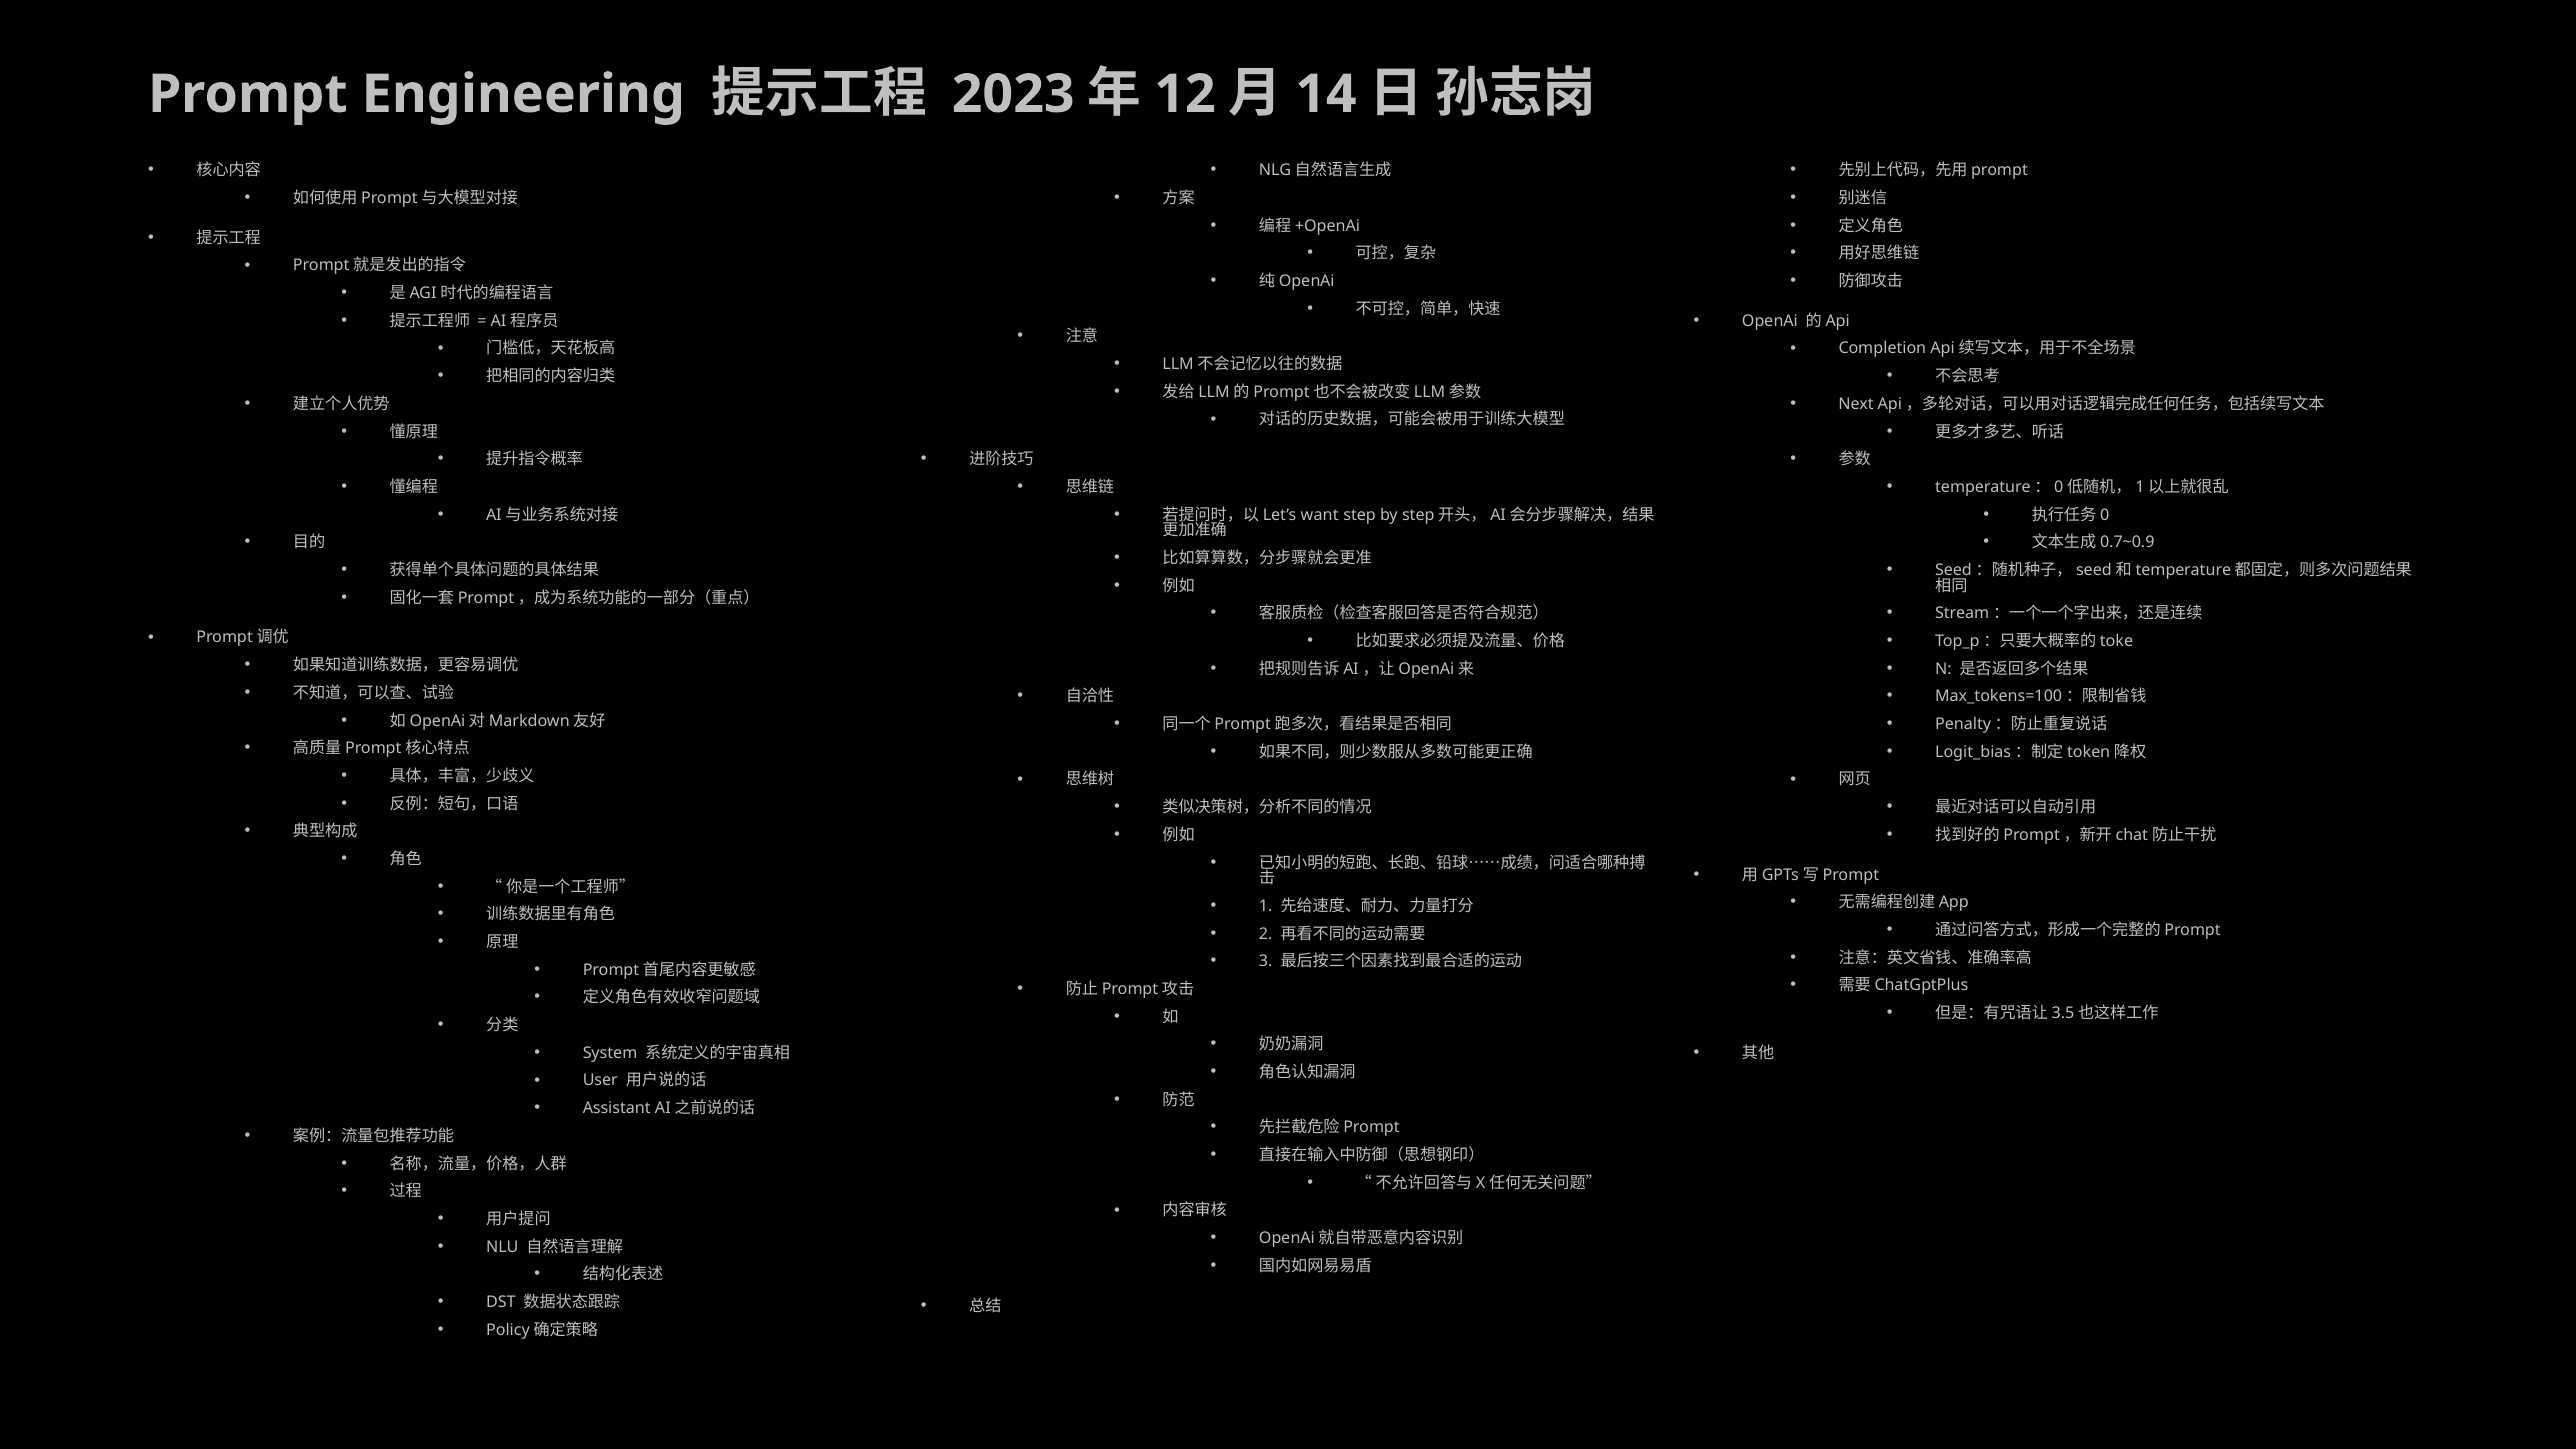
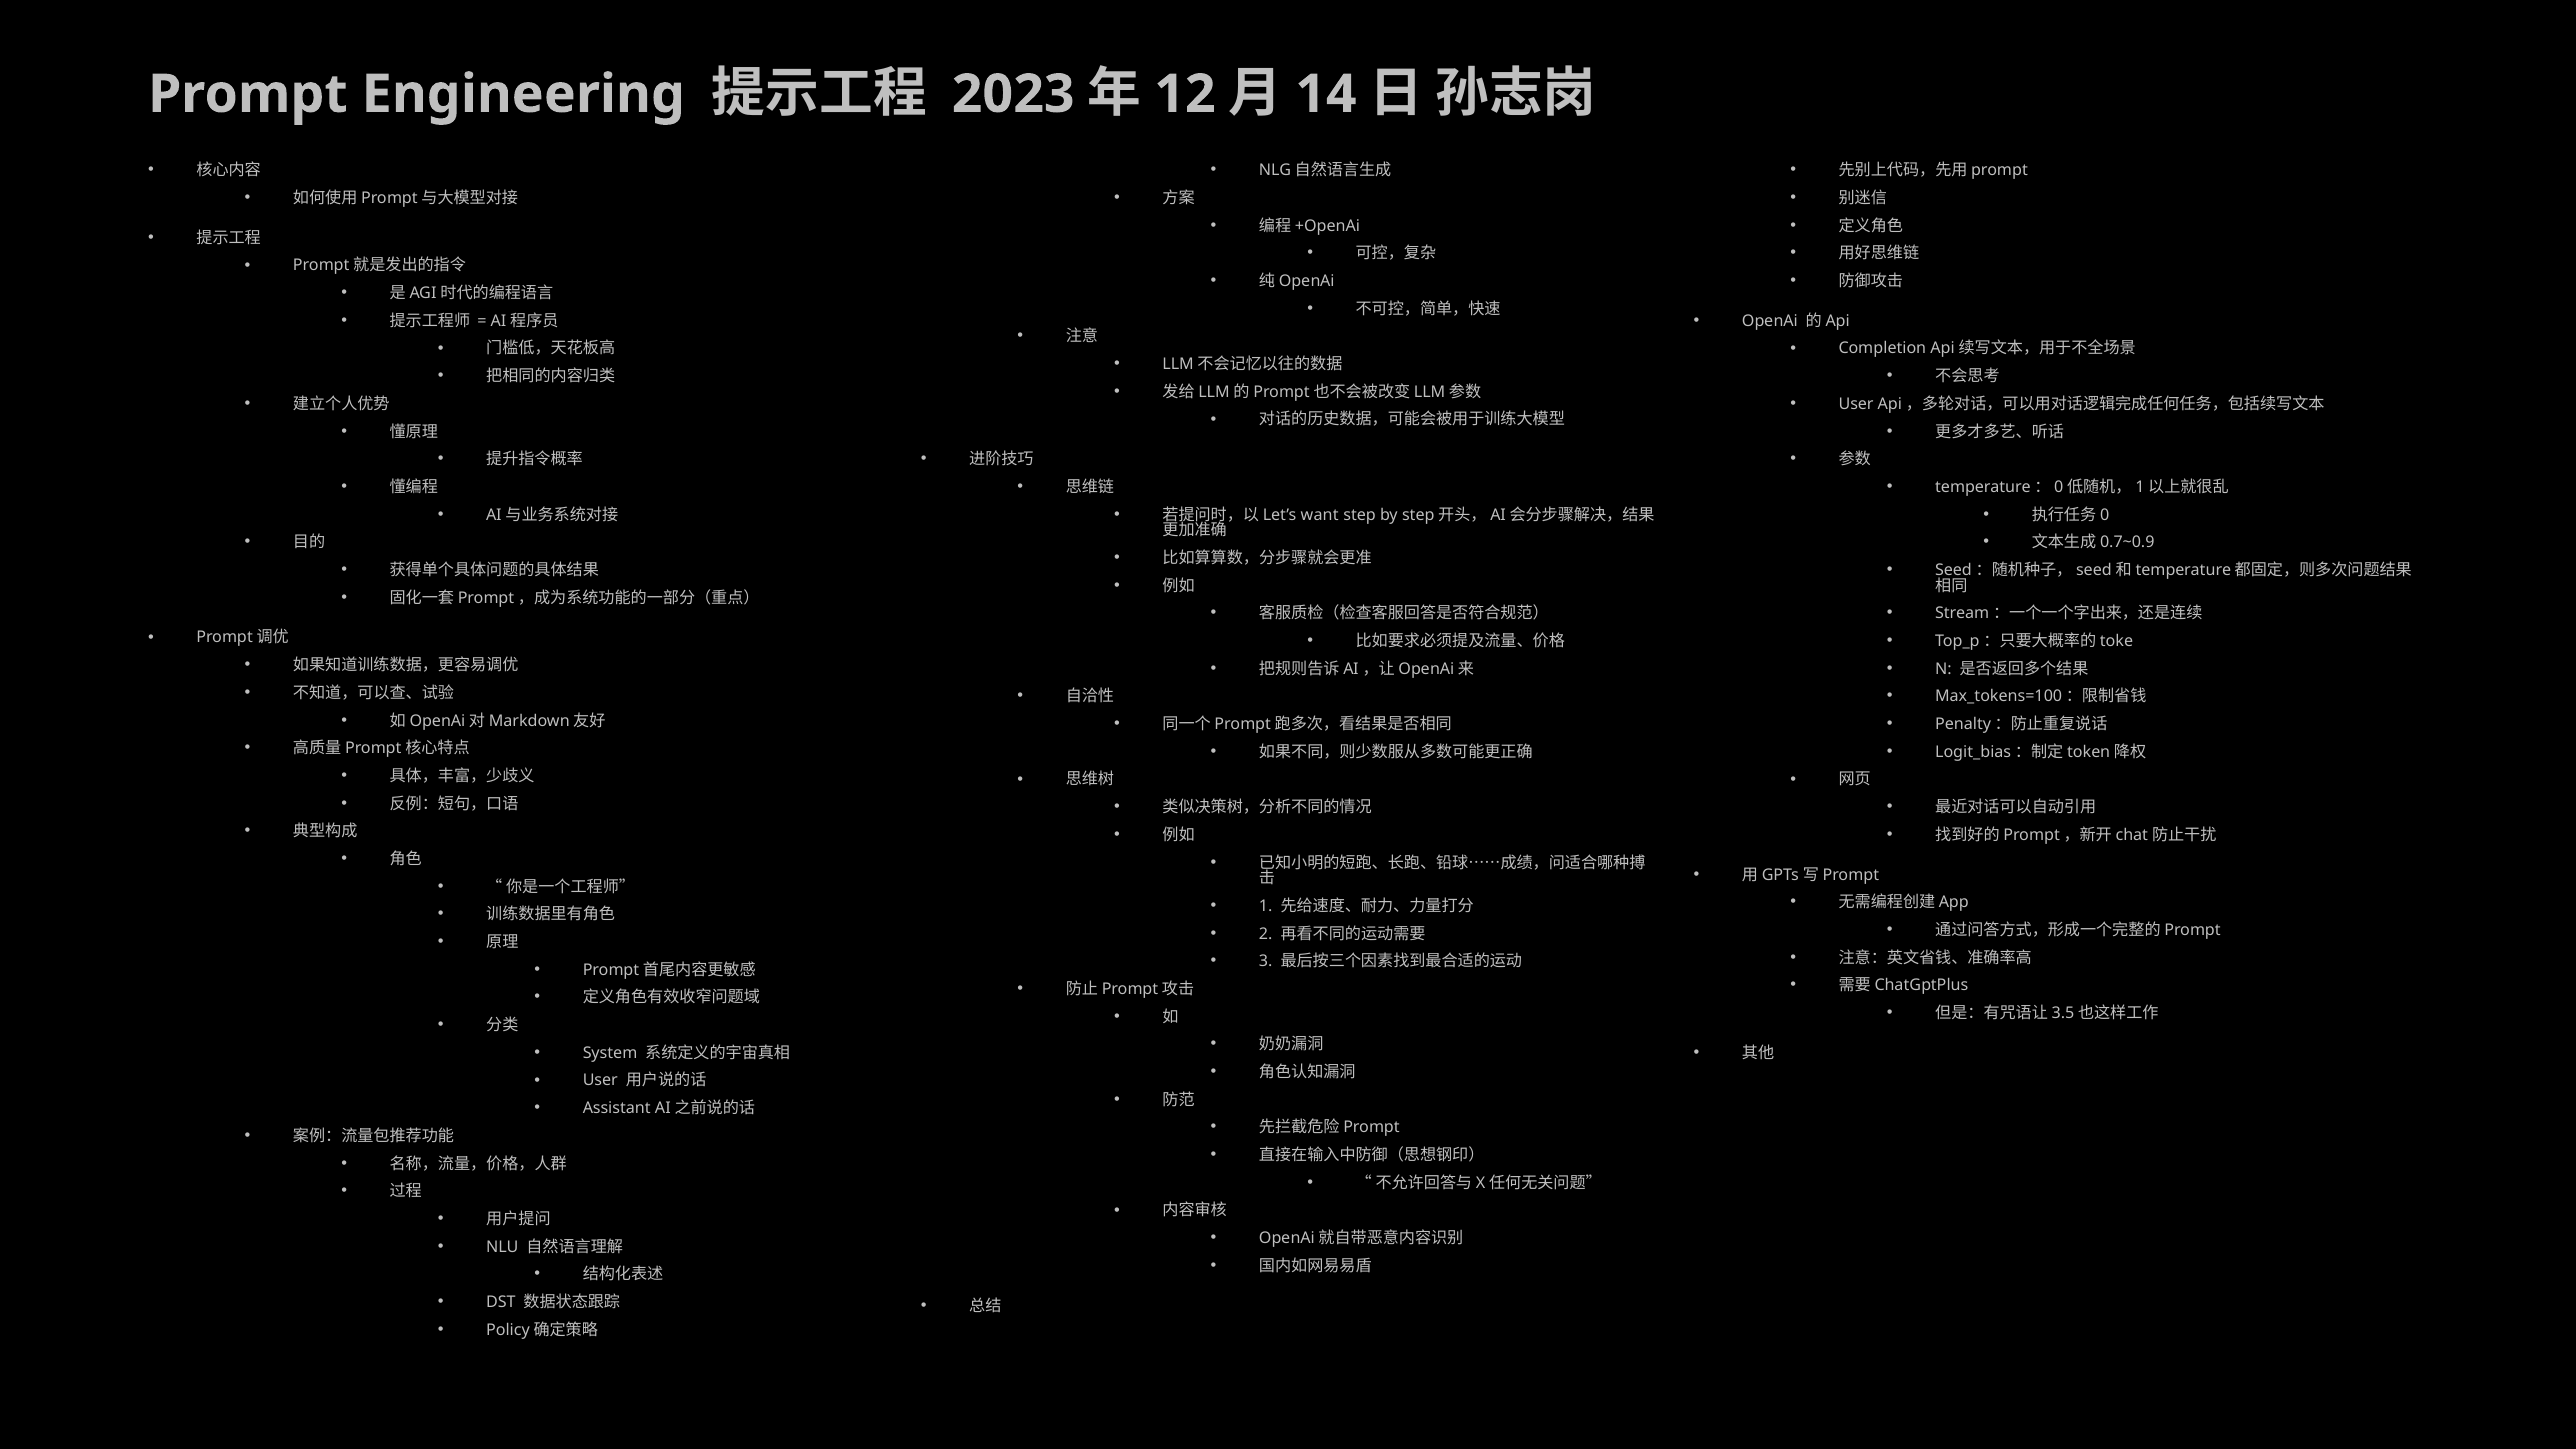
Next at (1856, 404): Next -> User
